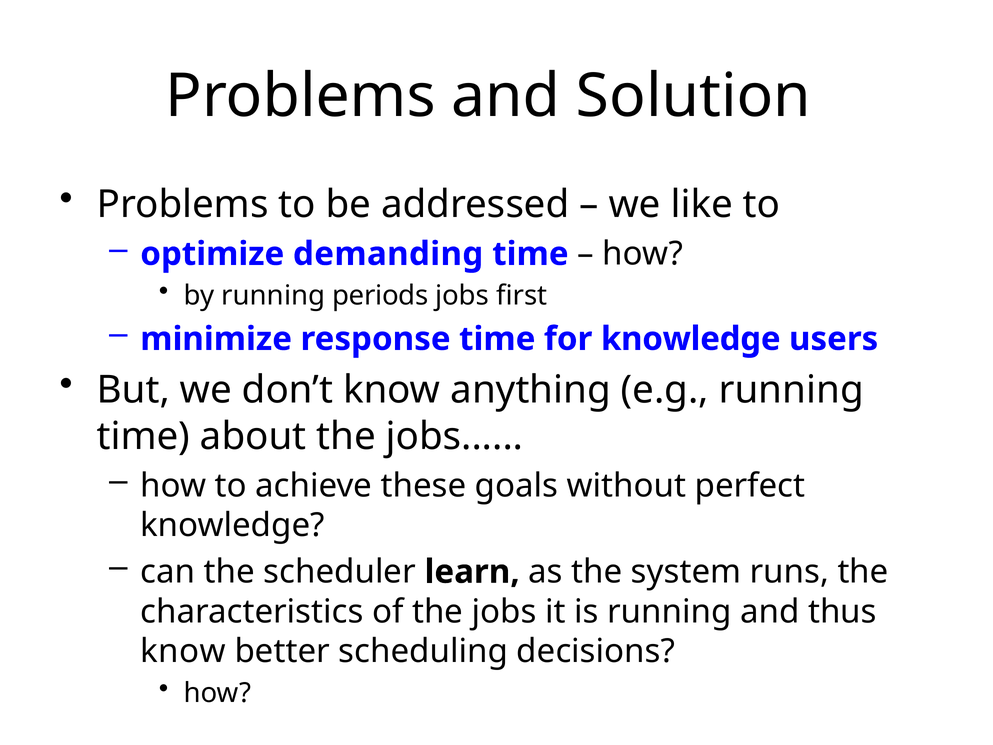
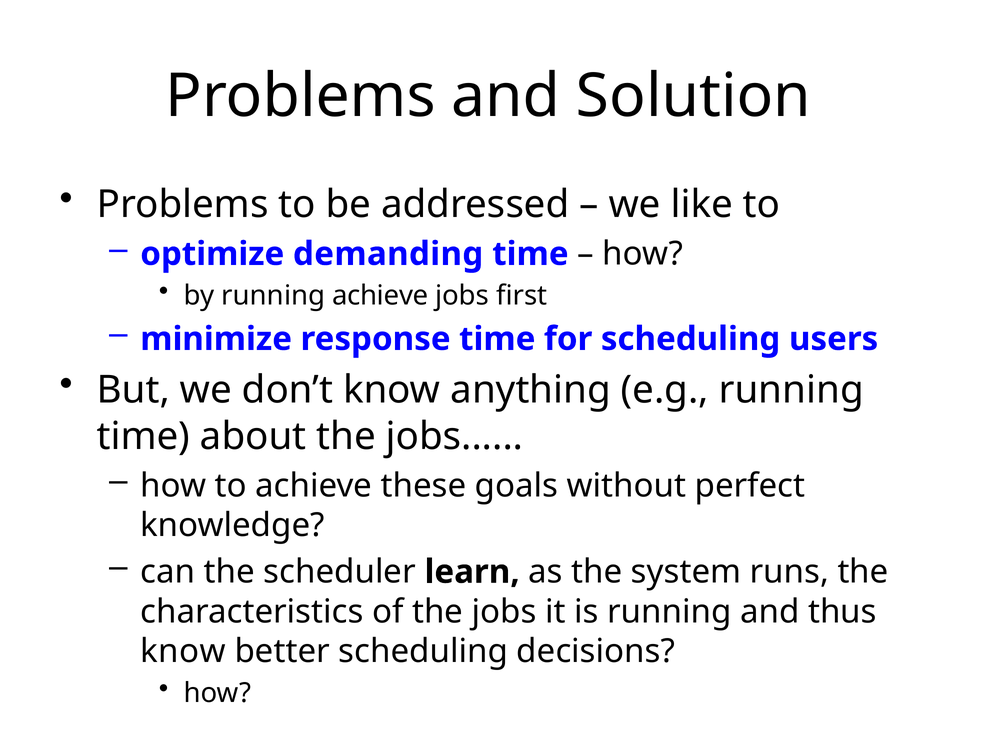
running periods: periods -> achieve
for knowledge: knowledge -> scheduling
